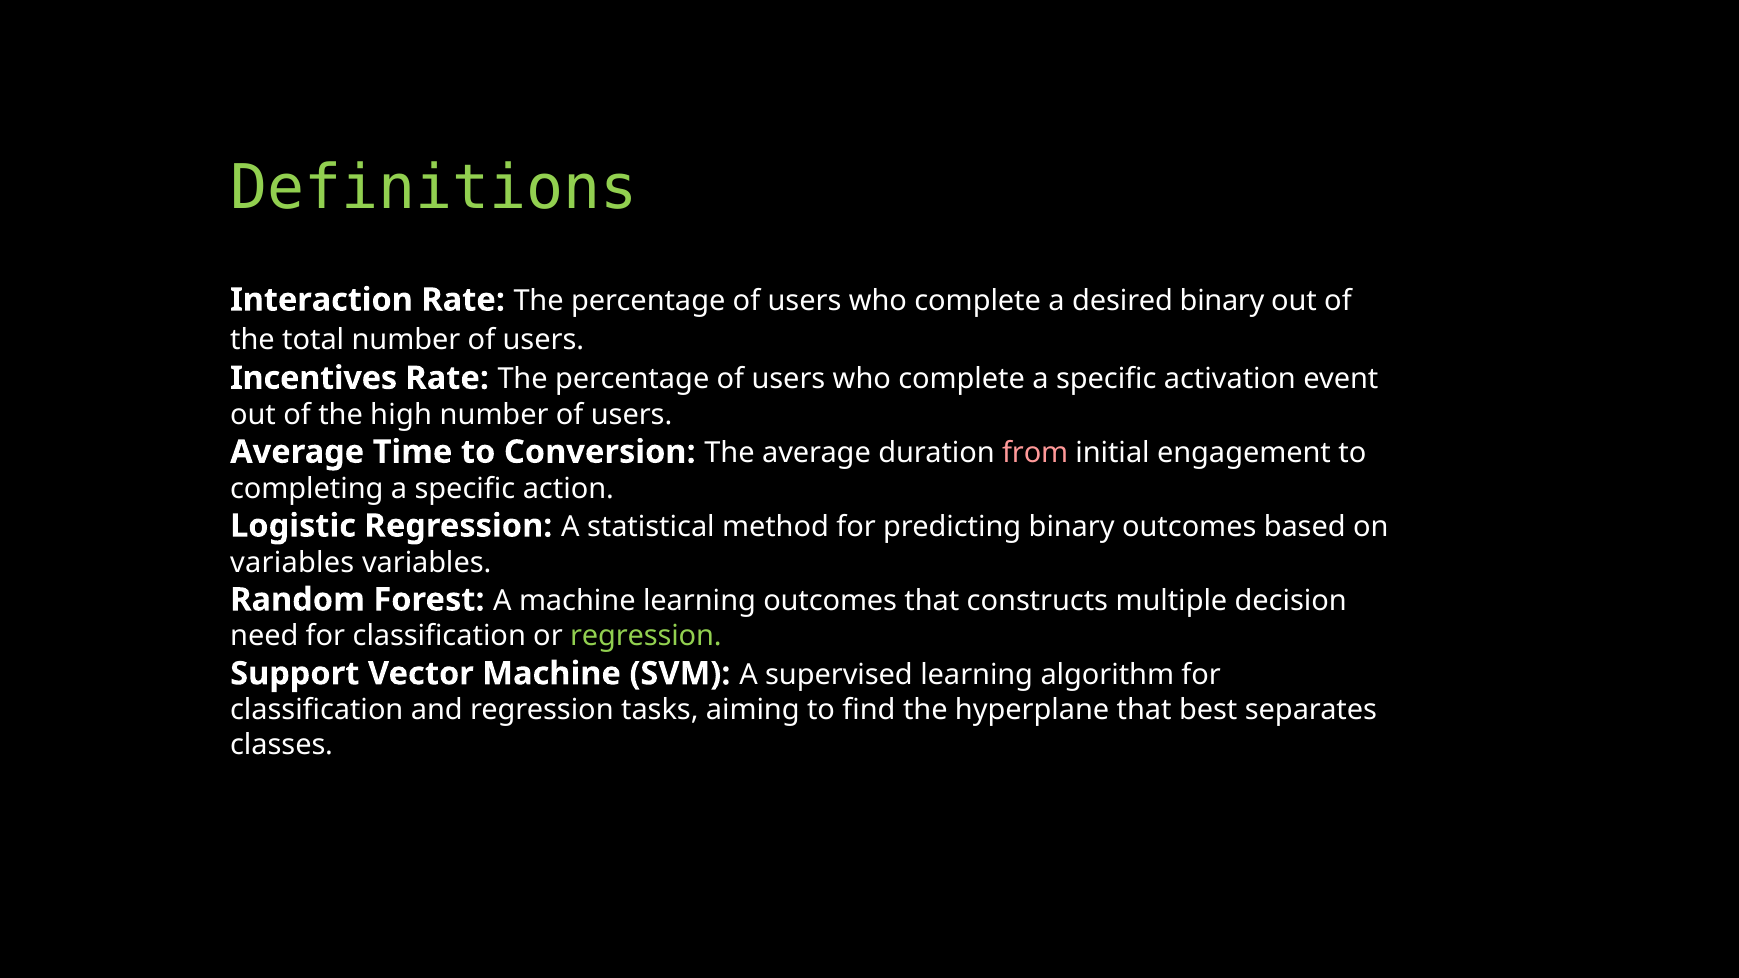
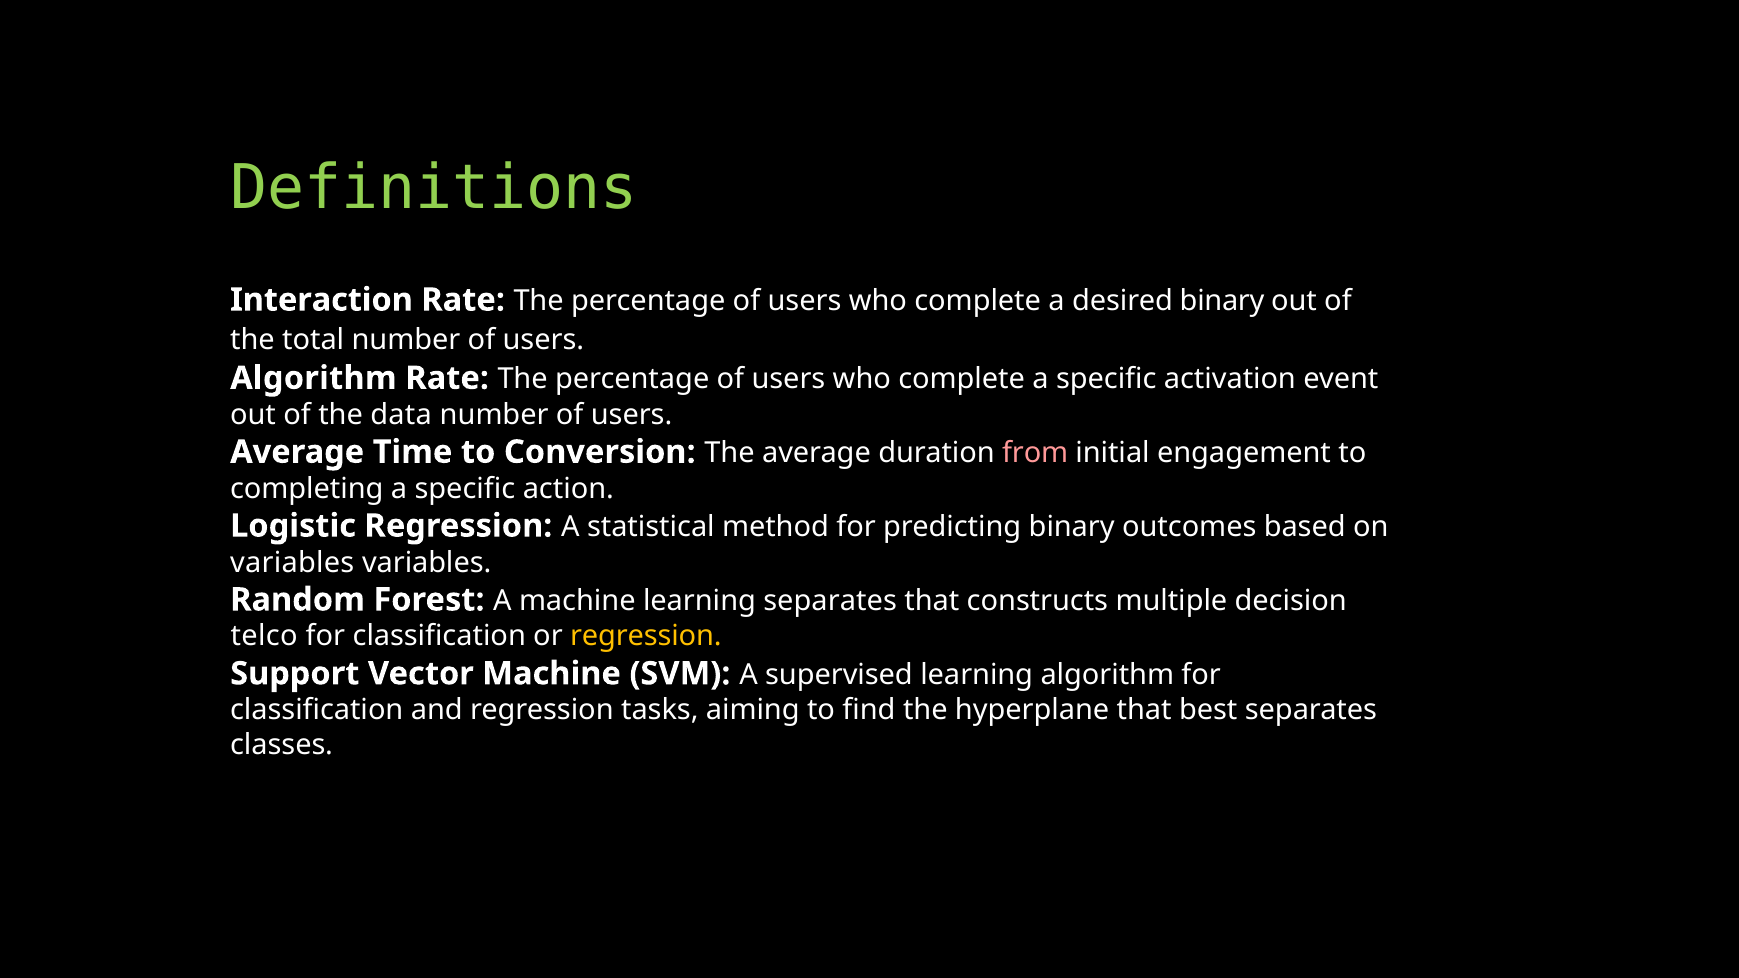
Incentives at (314, 378): Incentives -> Algorithm
high: high -> data
learning outcomes: outcomes -> separates
need: need -> telco
regression at (646, 637) colour: light green -> yellow
